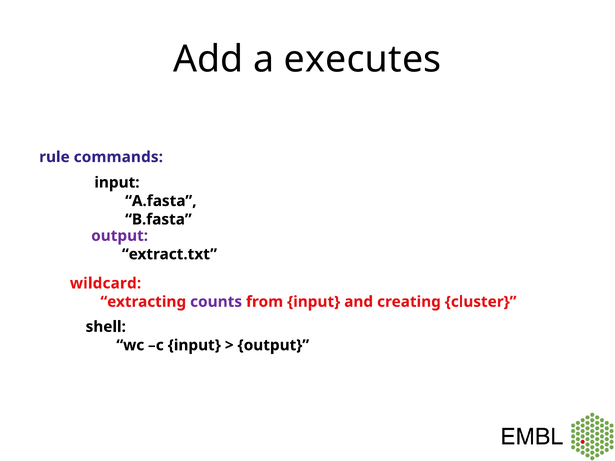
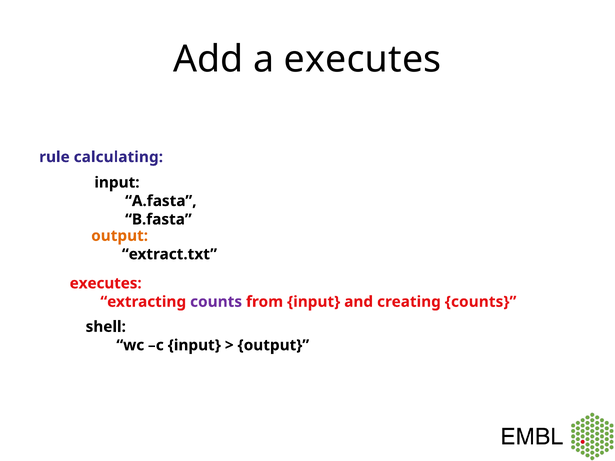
commands: commands -> calculating
output at (120, 236) colour: purple -> orange
wildcard at (106, 283): wildcard -> executes
creating cluster: cluster -> counts
